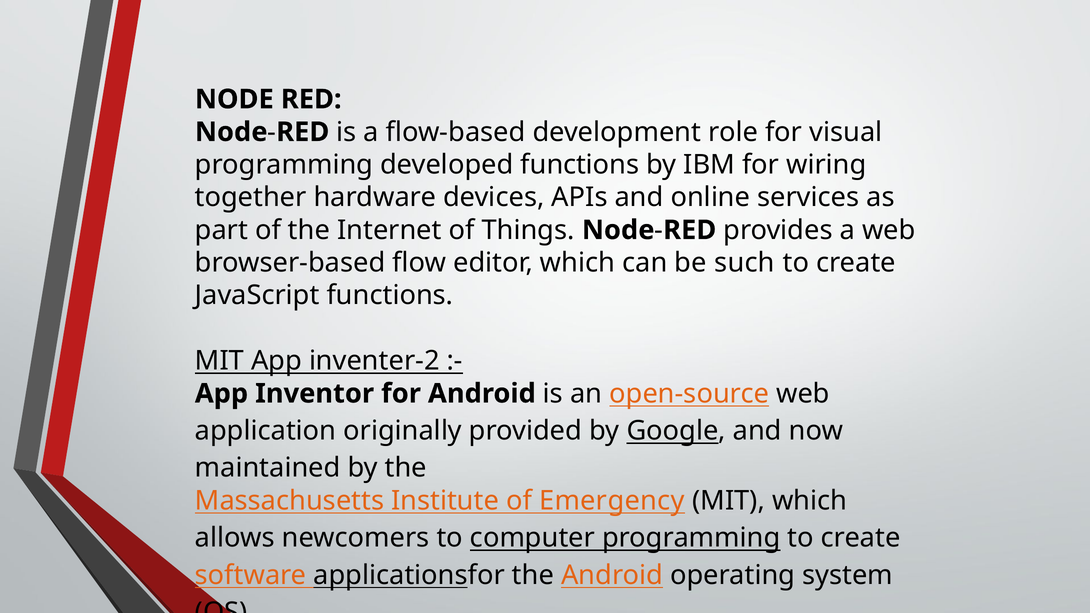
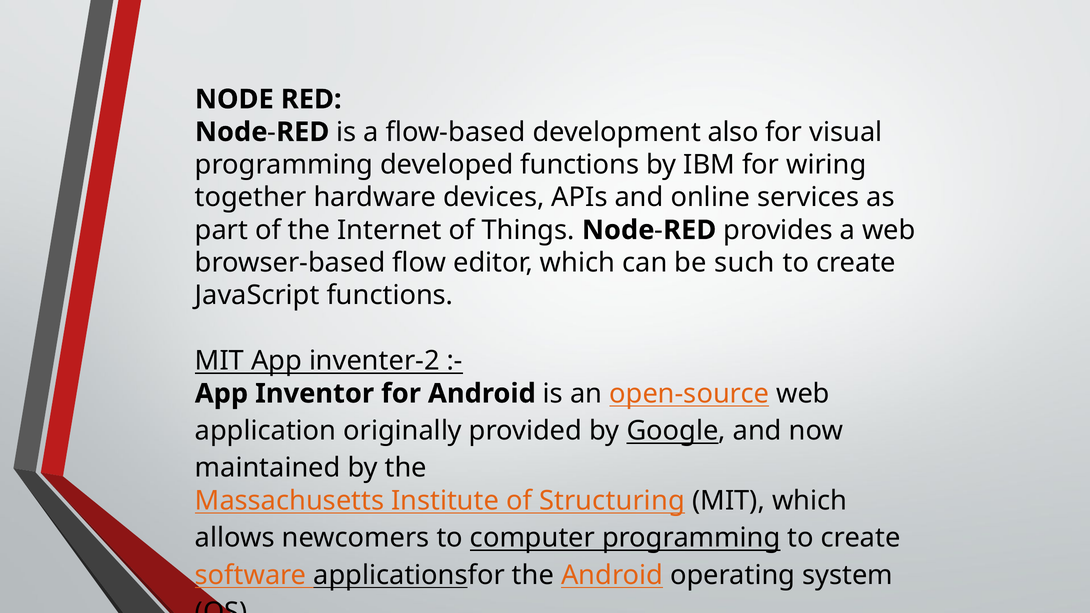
role: role -> also
Emergency: Emergency -> Structuring
